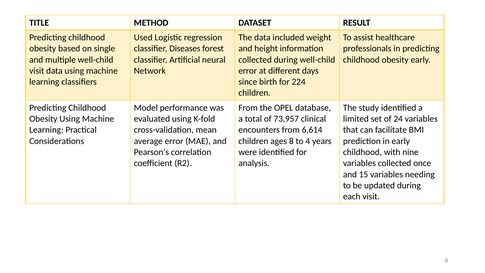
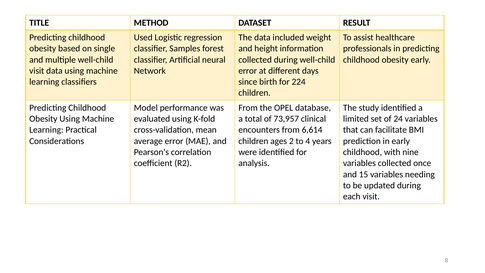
Diseases: Diseases -> Samples
ages 8: 8 -> 2
